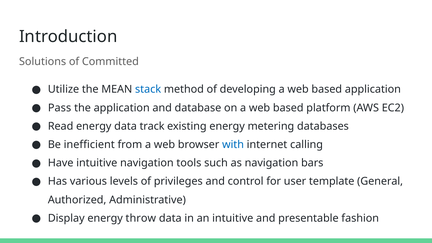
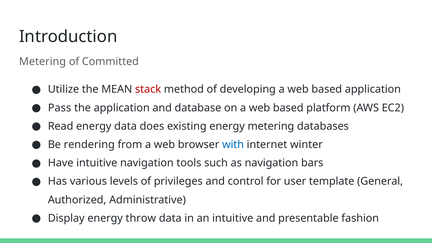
Solutions at (43, 62): Solutions -> Metering
stack colour: blue -> red
track: track -> does
inefficient: inefficient -> rendering
calling: calling -> winter
